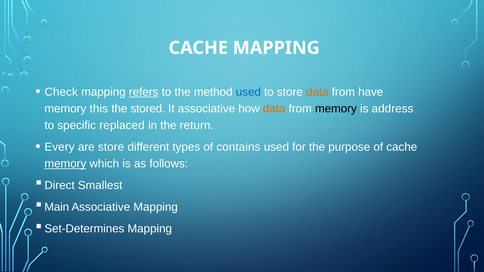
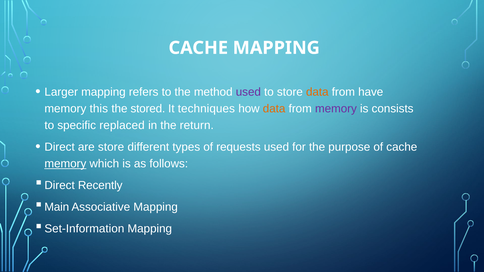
Check: Check -> Larger
refers underline: present -> none
used at (248, 92) colour: blue -> purple
It associative: associative -> techniques
memory at (336, 109) colour: black -> purple
address: address -> consists
Every at (60, 147): Every -> Direct
contains: contains -> requests
Smallest: Smallest -> Recently
Set-Determines: Set-Determines -> Set-Information
